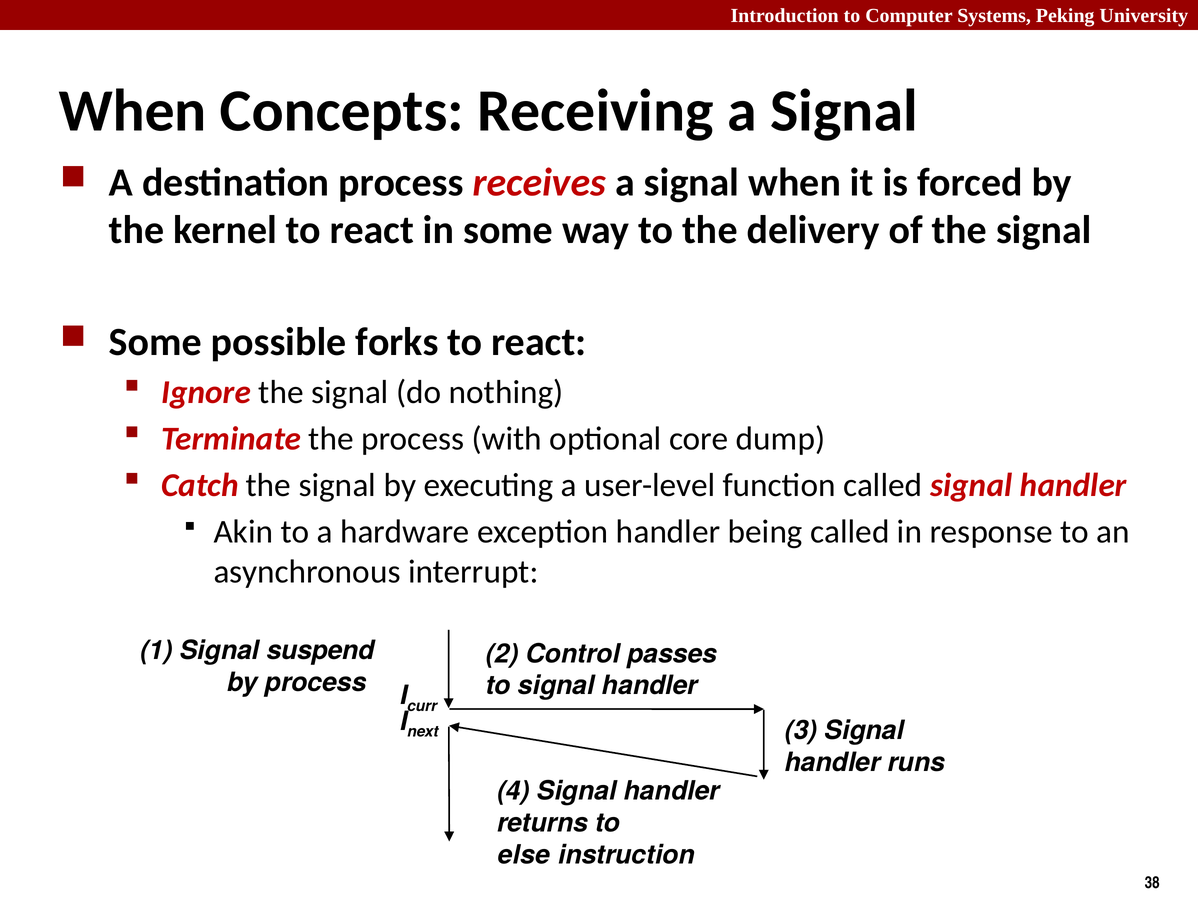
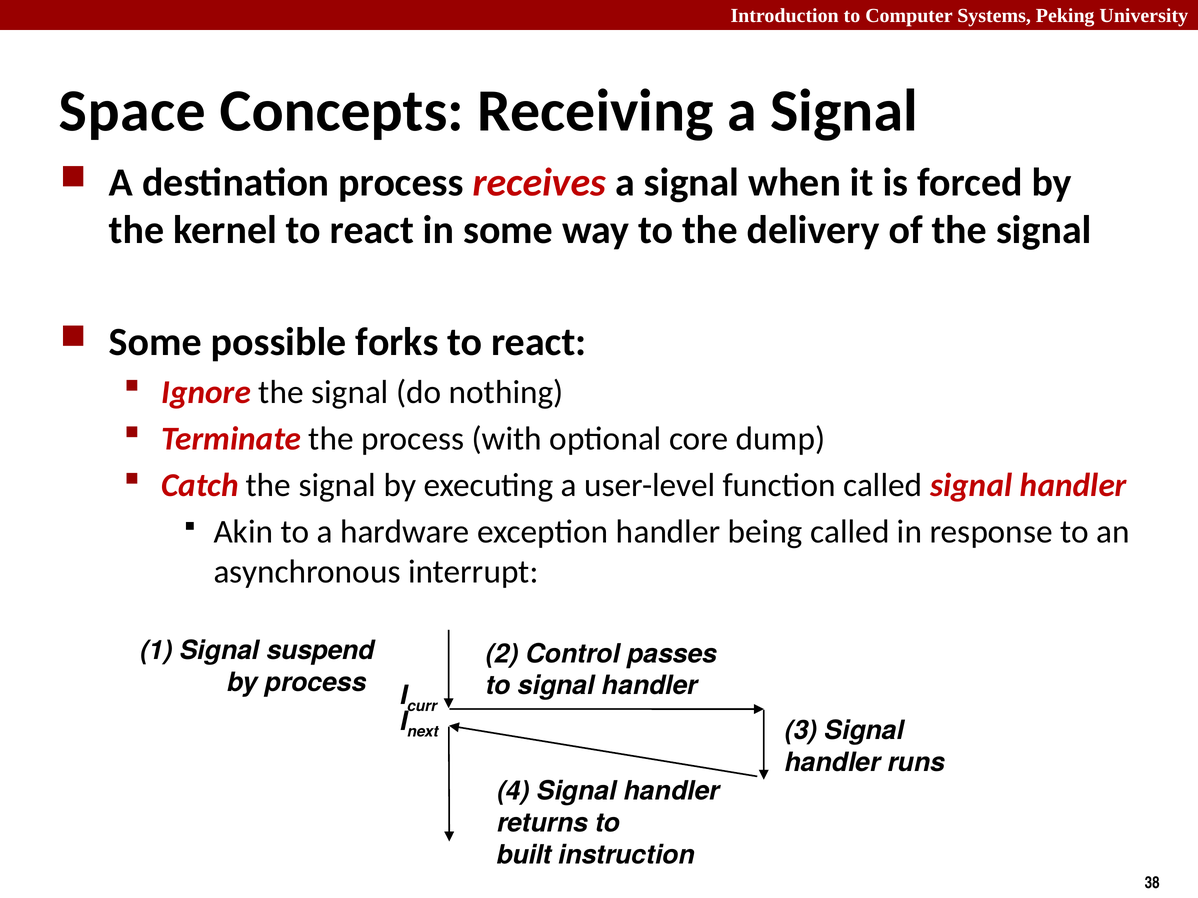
When at (133, 111): When -> Space
else: else -> built
